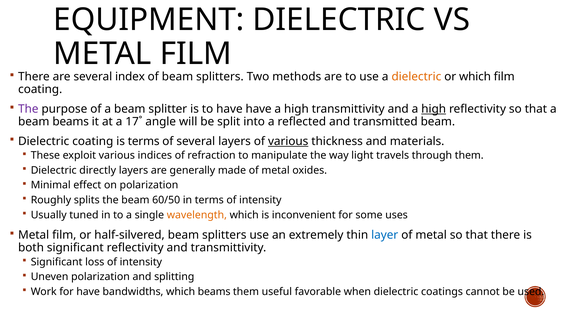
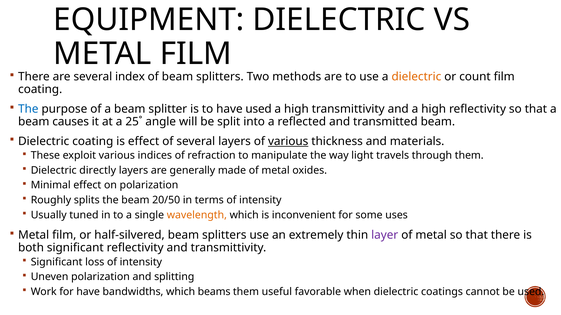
or which: which -> count
The at (28, 109) colour: purple -> blue
have have: have -> used
high at (434, 109) underline: present -> none
beam beams: beams -> causes
17˚: 17˚ -> 25˚
is terms: terms -> effect
60/50: 60/50 -> 20/50
layer colour: blue -> purple
